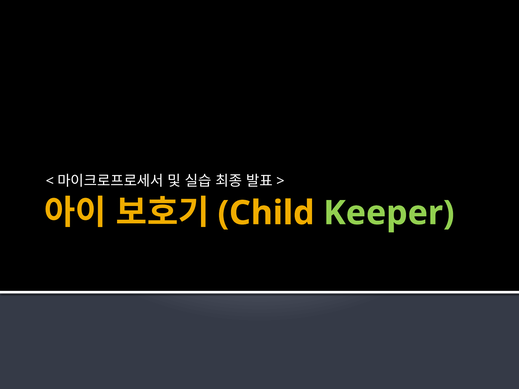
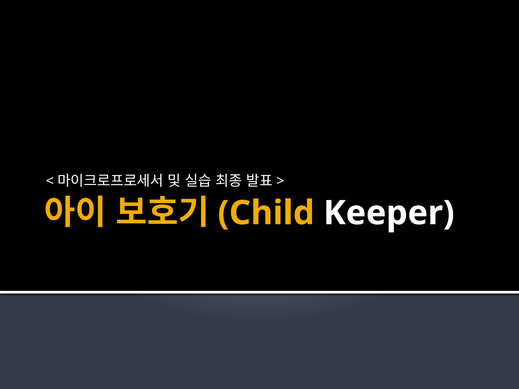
Keeper colour: light green -> white
